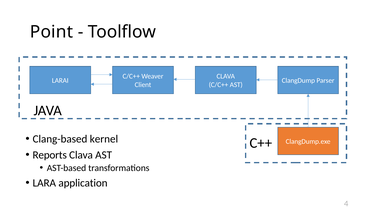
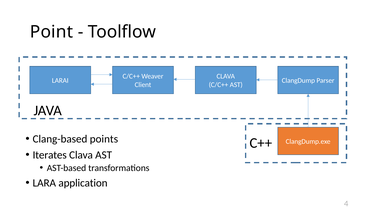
kernel: kernel -> points
Reports: Reports -> Iterates
